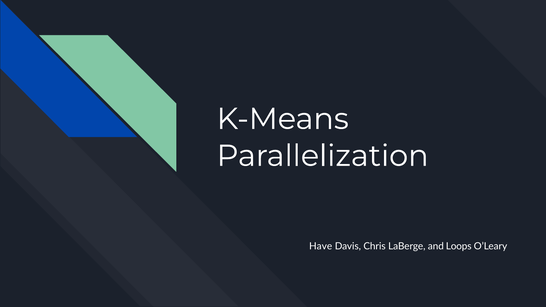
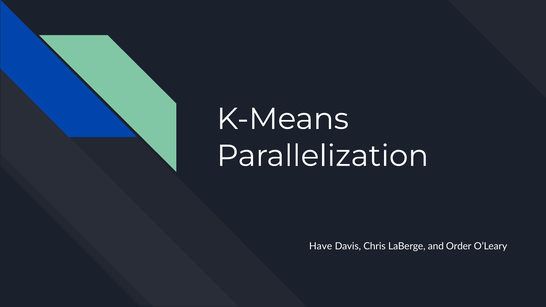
Loops: Loops -> Order
